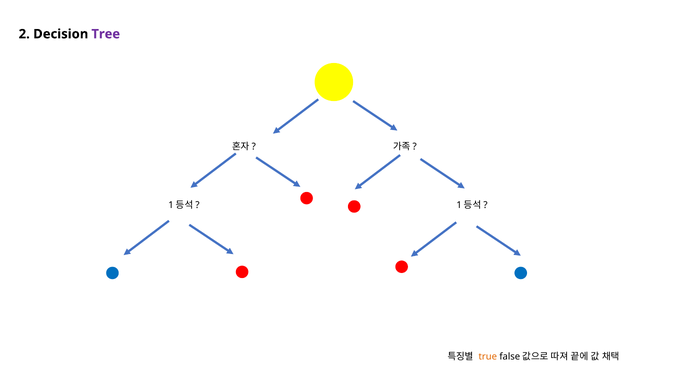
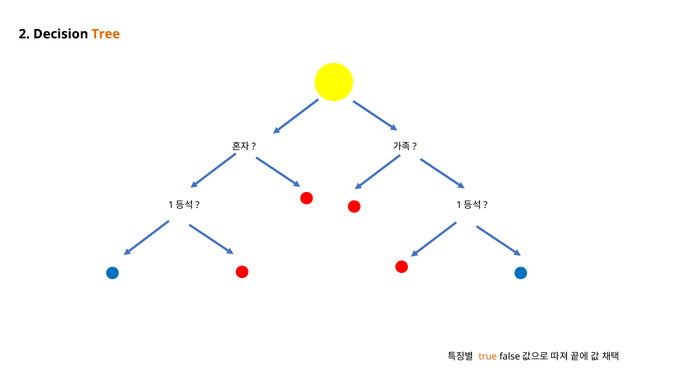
Tree colour: purple -> orange
